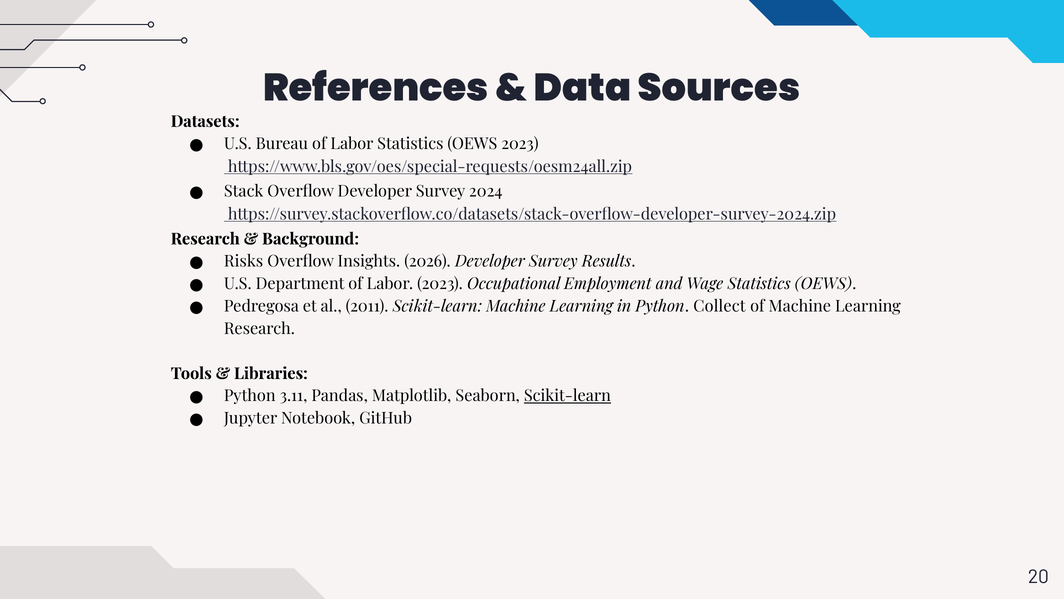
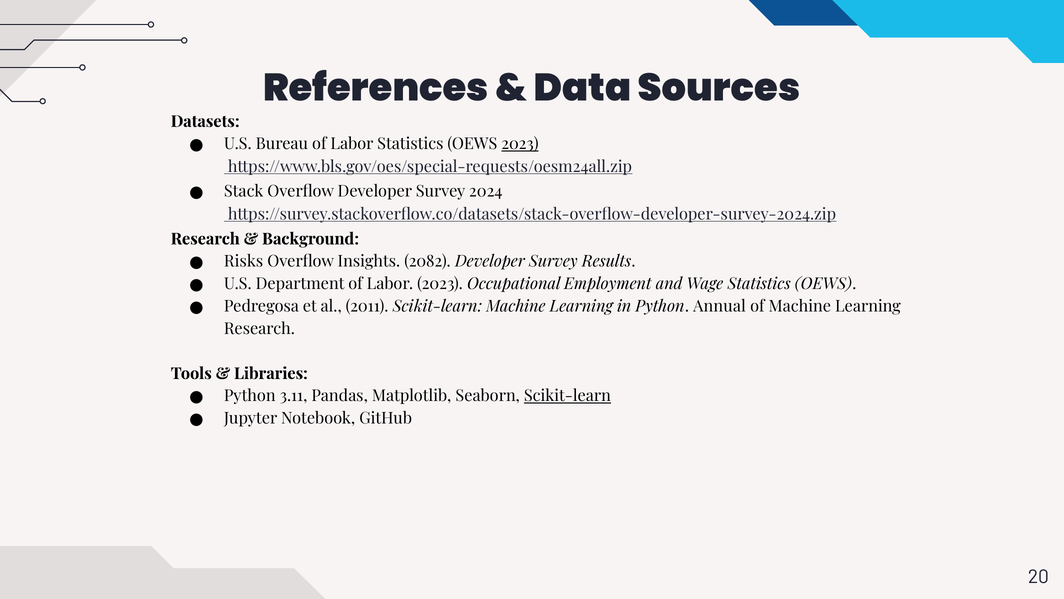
2023 at (520, 144) underline: none -> present
2026: 2026 -> 2082
Collect: Collect -> Annual
